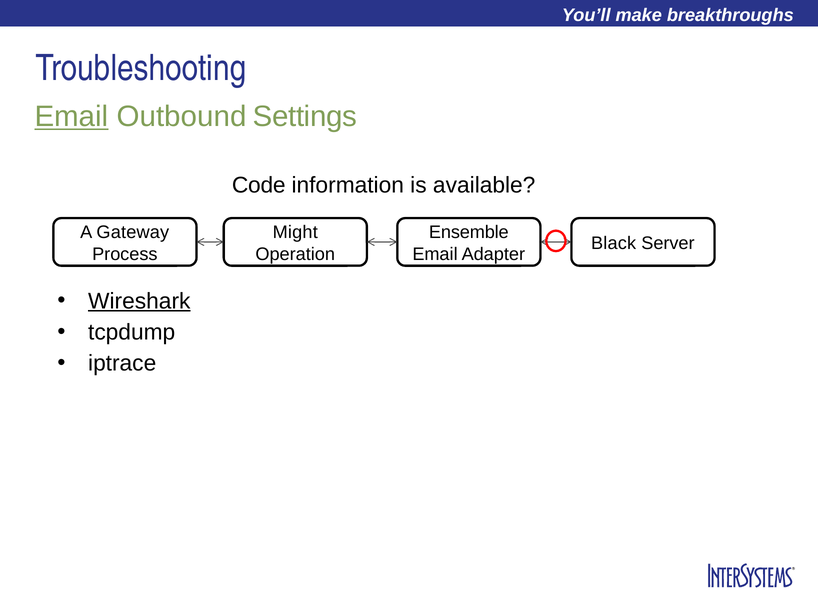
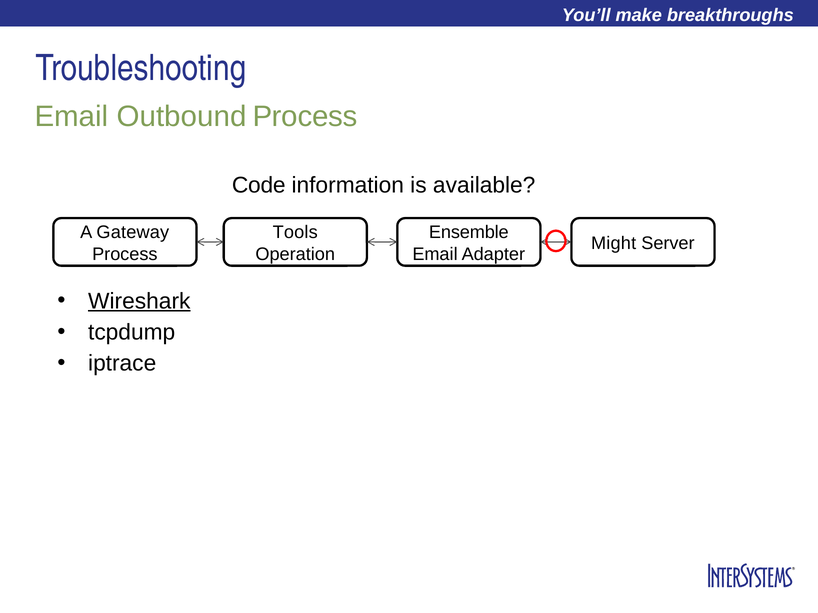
Email at (72, 117) underline: present -> none
Outbound Settings: Settings -> Process
Might: Might -> Tools
Black: Black -> Might
